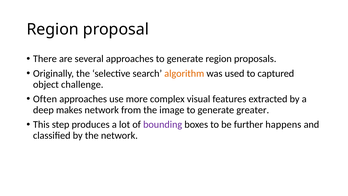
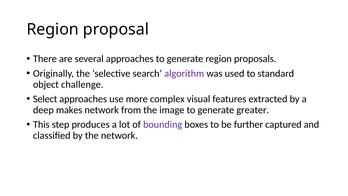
algorithm colour: orange -> purple
captured: captured -> standard
Often: Often -> Select
happens: happens -> captured
